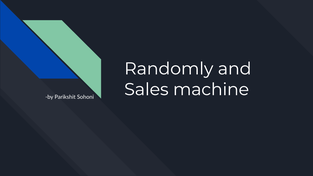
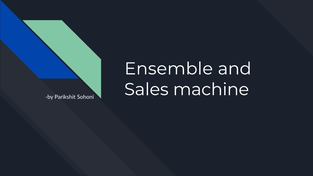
Randomly: Randomly -> Ensemble
